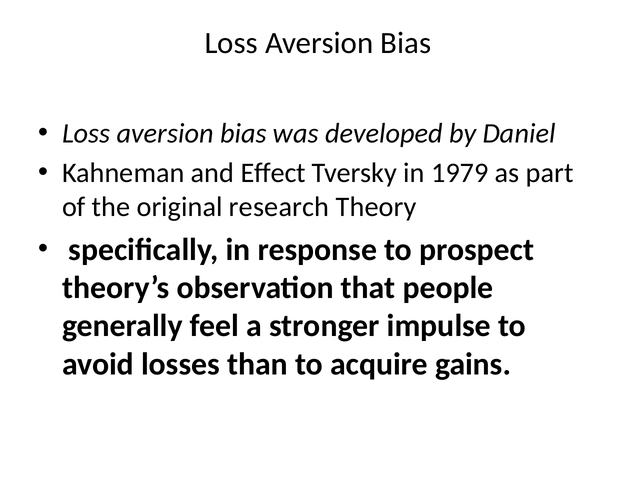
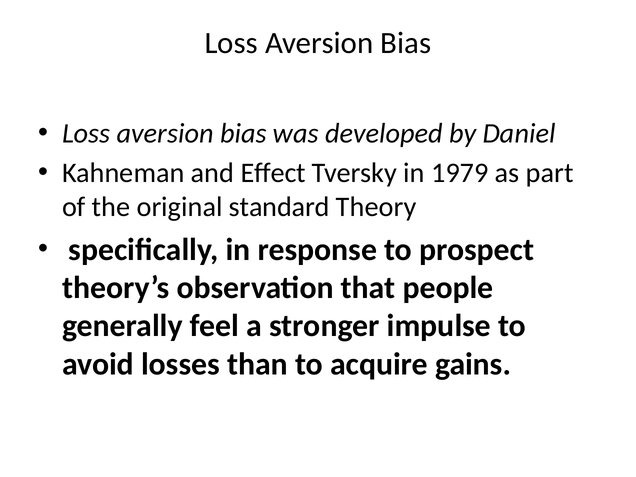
research: research -> standard
